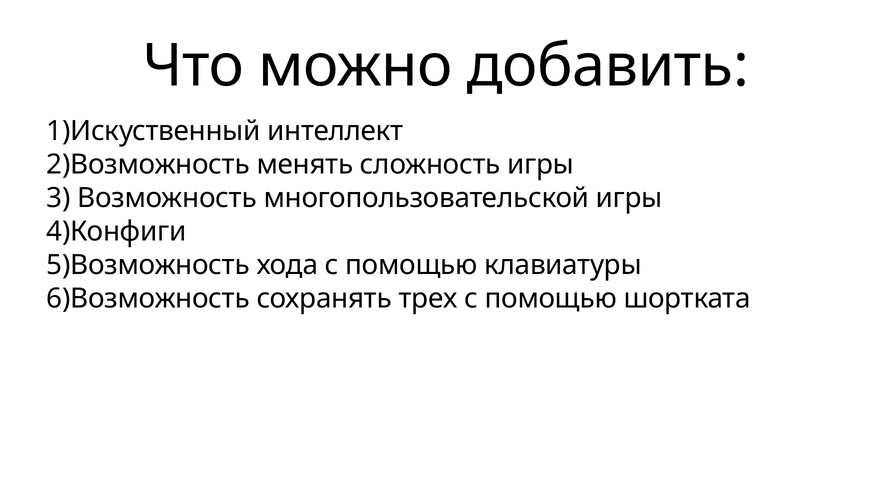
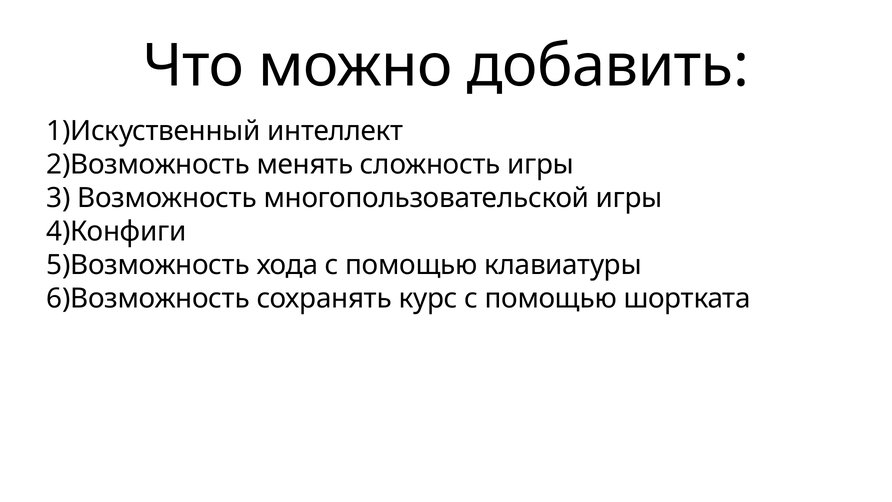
трех: трех -> курс
